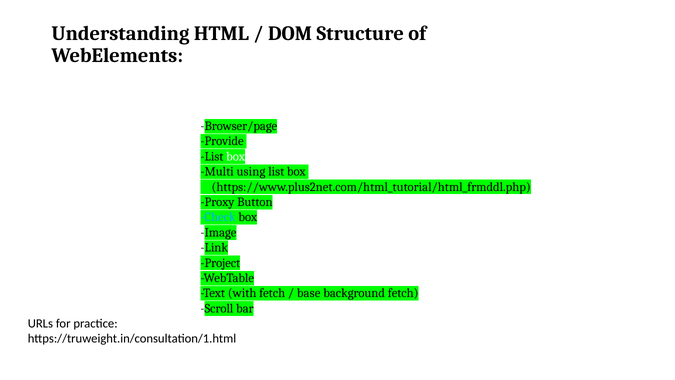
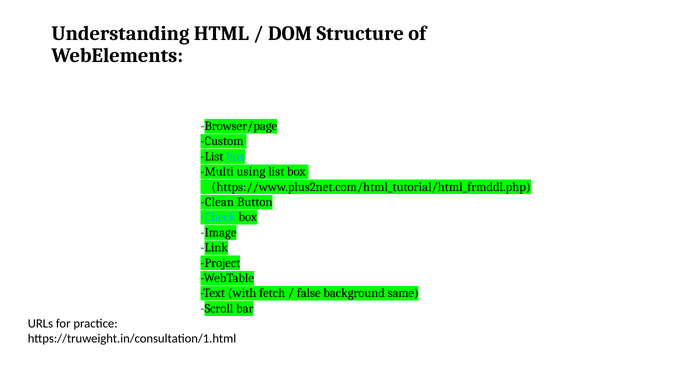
Provide: Provide -> Custom
box at (236, 156) colour: white -> light blue
Proxy: Proxy -> Clean
base: base -> false
background fetch: fetch -> same
